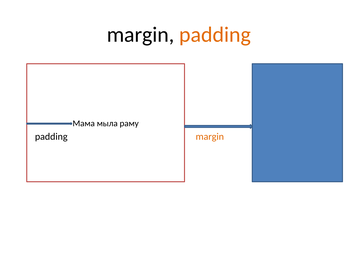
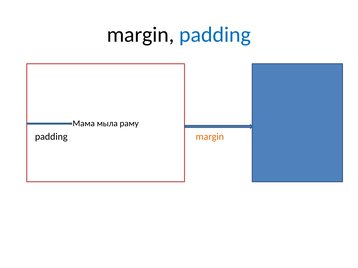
padding at (215, 35) colour: orange -> blue
